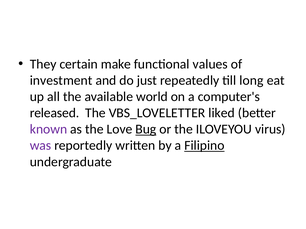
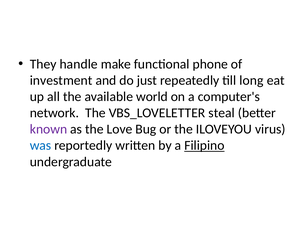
certain: certain -> handle
values: values -> phone
released: released -> network
liked: liked -> steal
Bug underline: present -> none
was colour: purple -> blue
